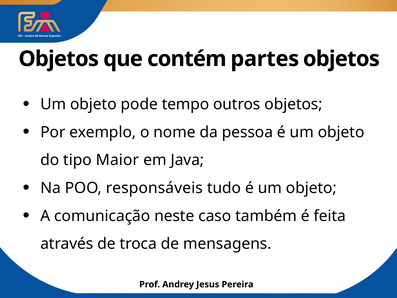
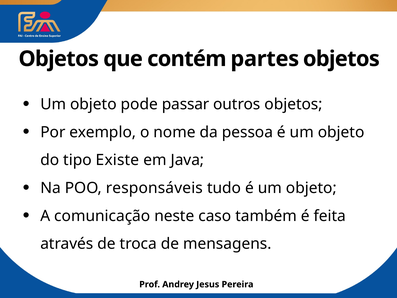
tempo: tempo -> passar
Maior: Maior -> Existe
